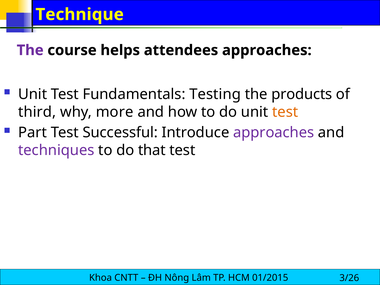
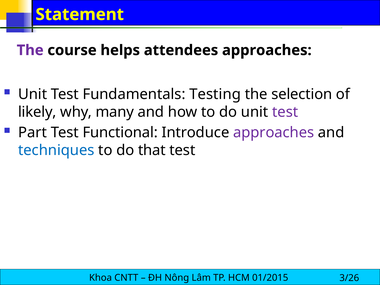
Technique: Technique -> Statement
products: products -> selection
third: third -> likely
more: more -> many
test at (285, 112) colour: orange -> purple
Successful: Successful -> Functional
techniques colour: purple -> blue
